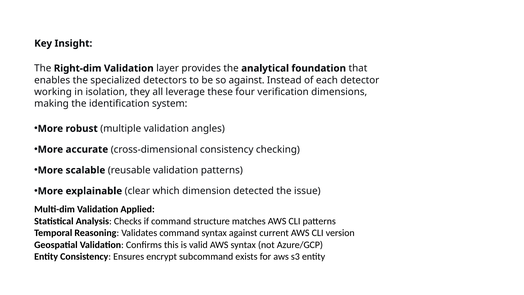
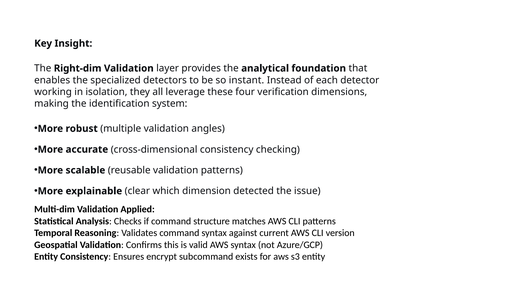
so against: against -> instant
